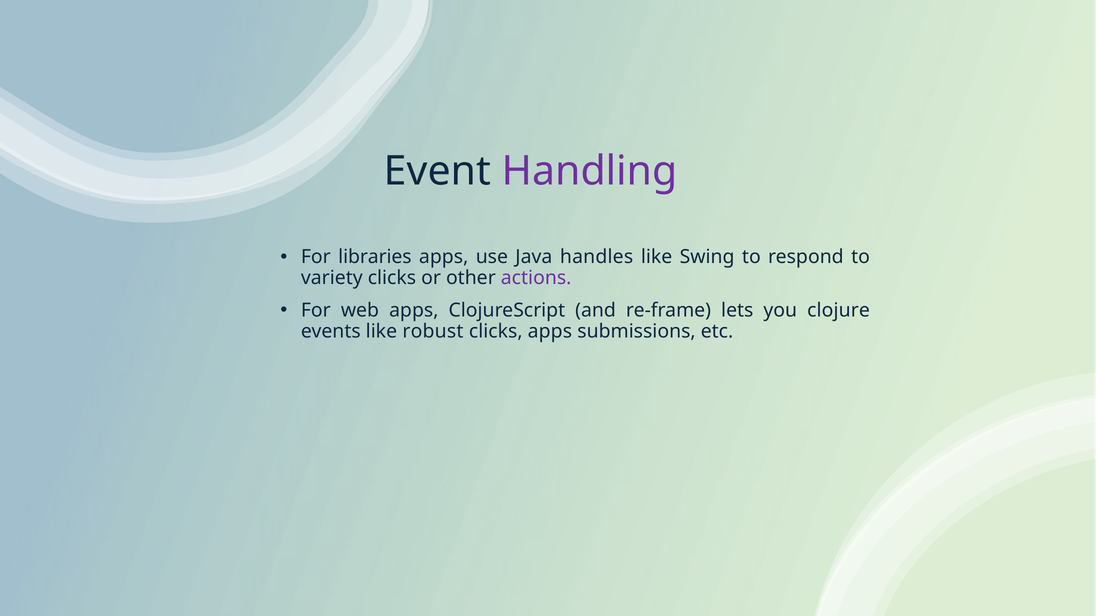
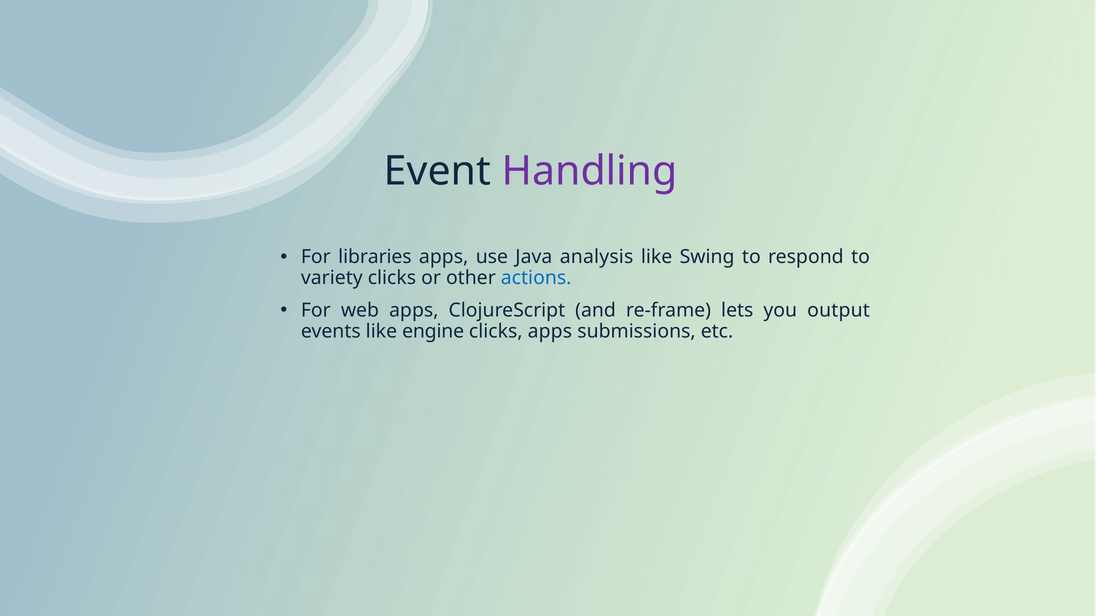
handles: handles -> analysis
actions colour: purple -> blue
clojure: clojure -> output
robust: robust -> engine
